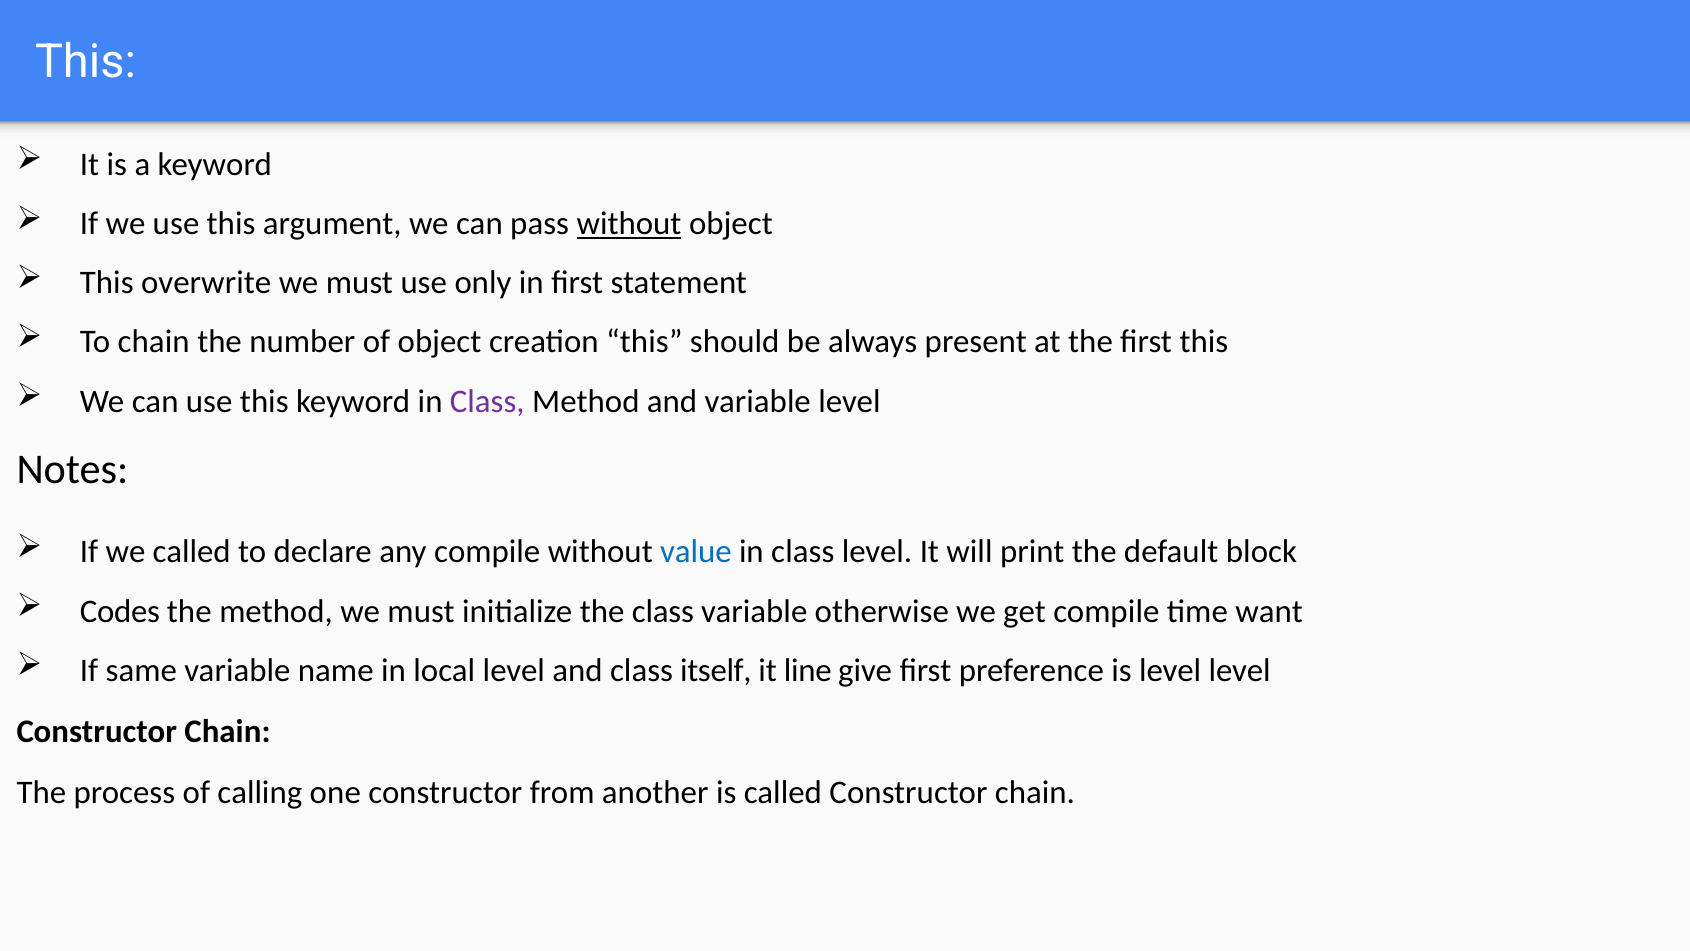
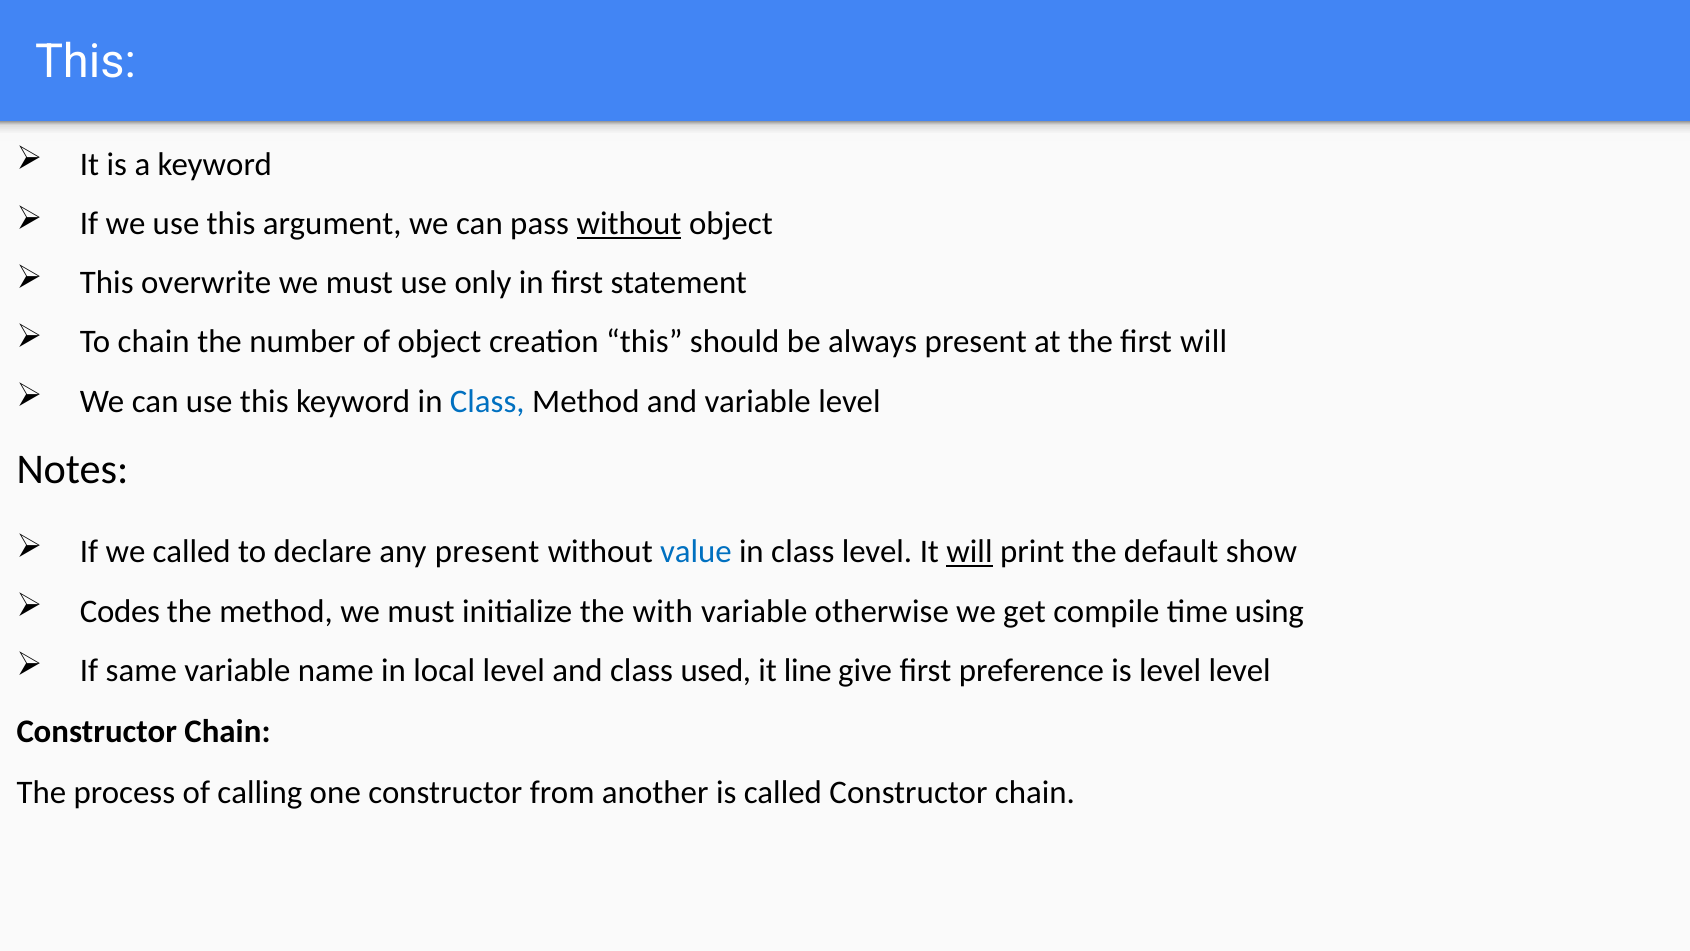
first this: this -> will
Class at (487, 401) colour: purple -> blue
any compile: compile -> present
will at (970, 552) underline: none -> present
block: block -> show
the class: class -> with
want: want -> using
itself: itself -> used
